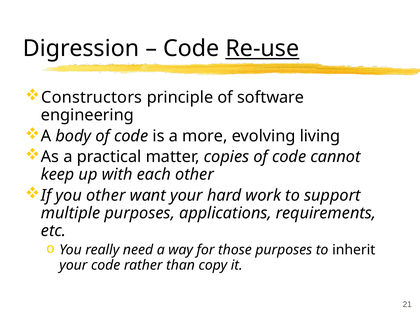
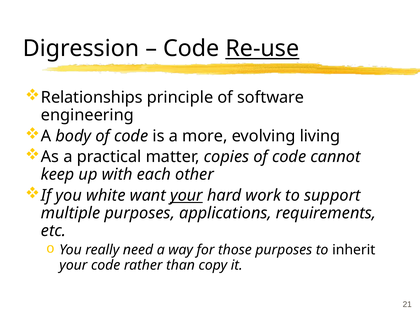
Constructors: Constructors -> Relationships
you other: other -> white
your at (186, 195) underline: none -> present
